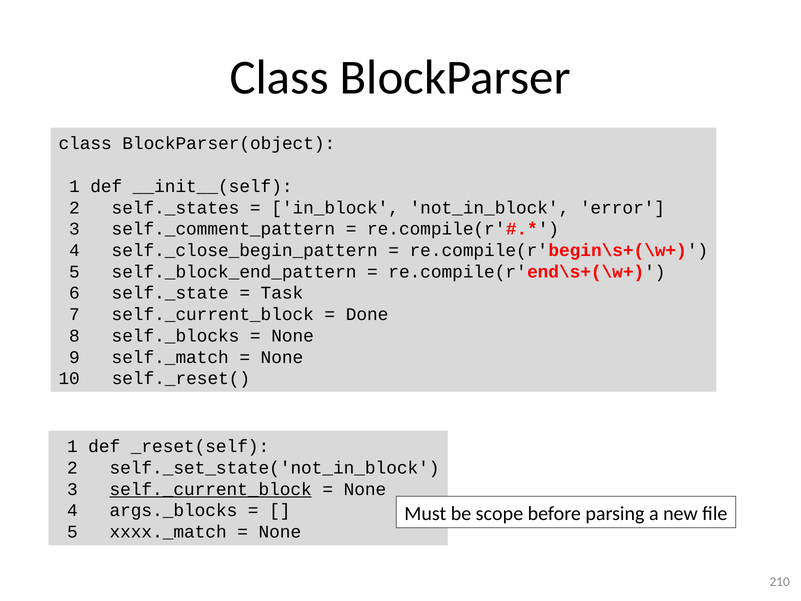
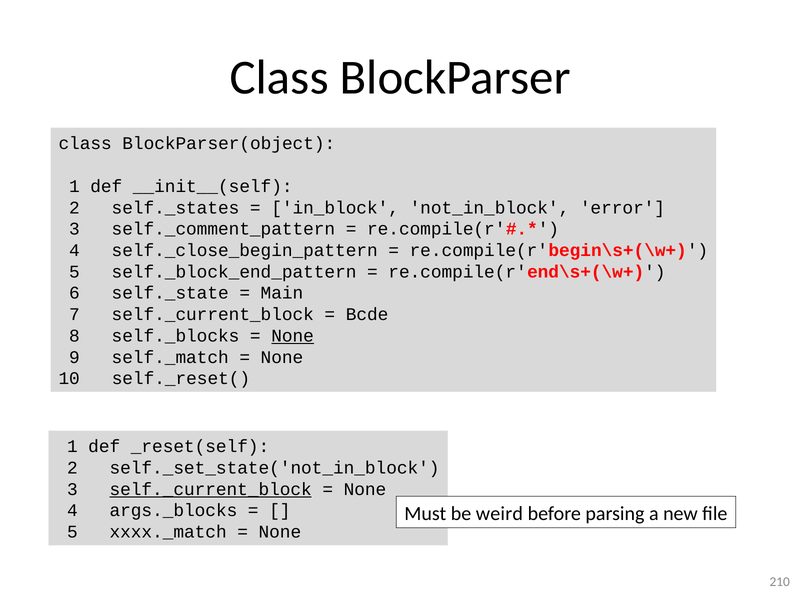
Task: Task -> Main
Done: Done -> Bcde
None at (293, 336) underline: none -> present
scope: scope -> weird
